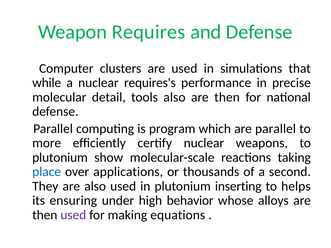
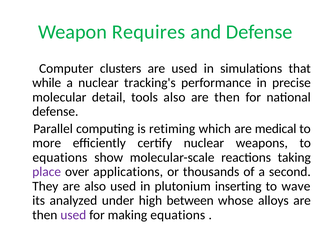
requires's: requires's -> tracking's
program: program -> retiming
are parallel: parallel -> medical
plutonium at (60, 158): plutonium -> equations
place colour: blue -> purple
helps: helps -> wave
ensuring: ensuring -> analyzed
behavior: behavior -> between
